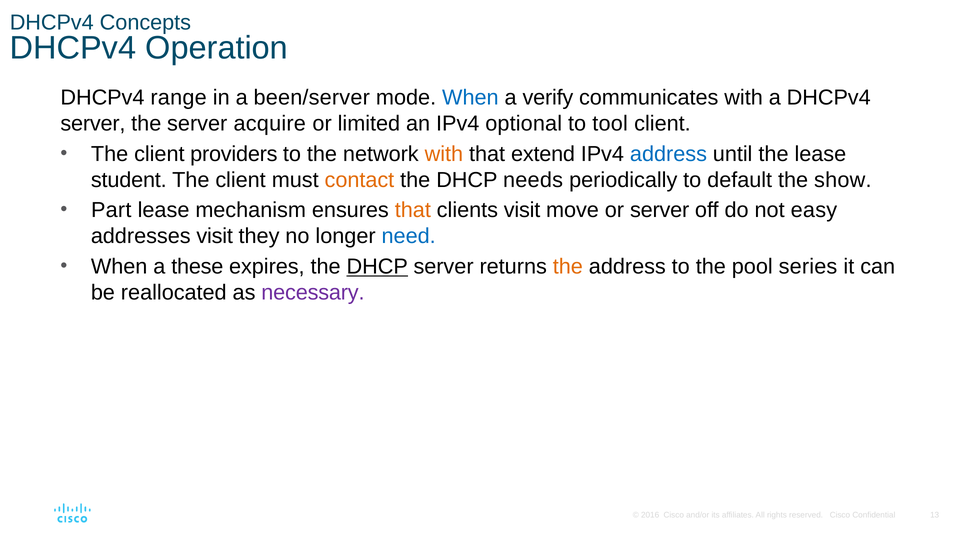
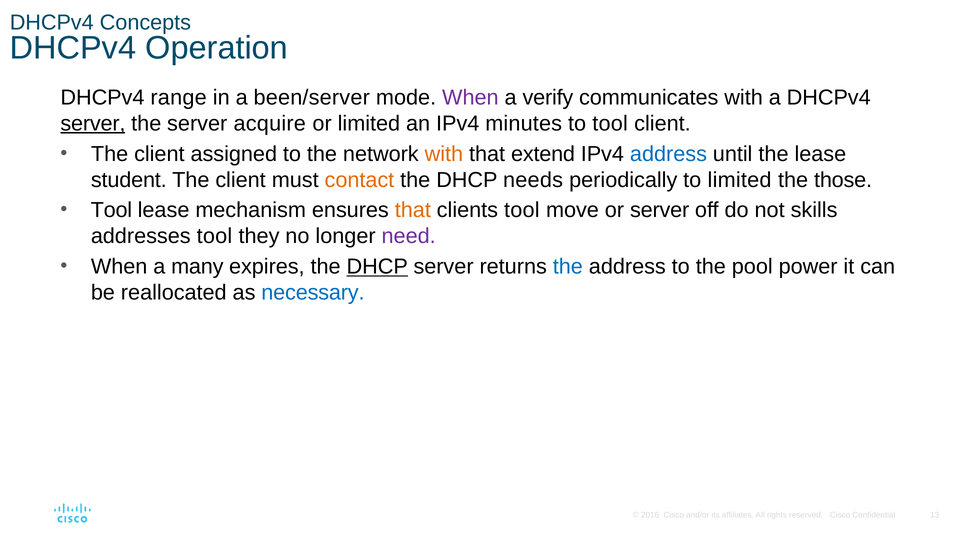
When at (470, 98) colour: blue -> purple
server at (93, 124) underline: none -> present
optional: optional -> minutes
providers: providers -> assigned
to default: default -> limited
show: show -> those
Part at (111, 210): Part -> Tool
clients visit: visit -> tool
easy: easy -> skills
addresses visit: visit -> tool
need colour: blue -> purple
these: these -> many
the at (568, 267) colour: orange -> blue
series: series -> power
necessary colour: purple -> blue
